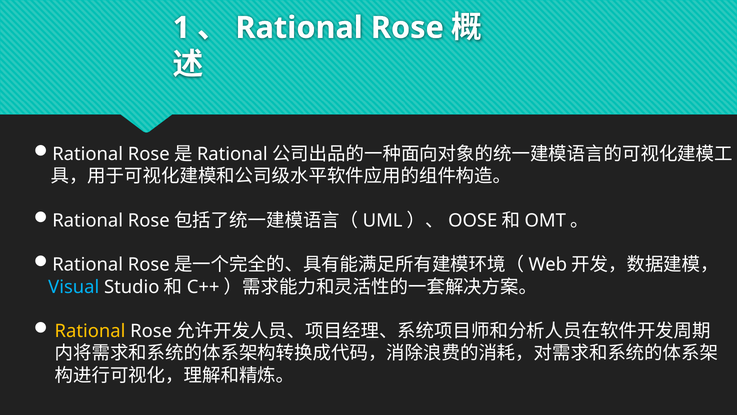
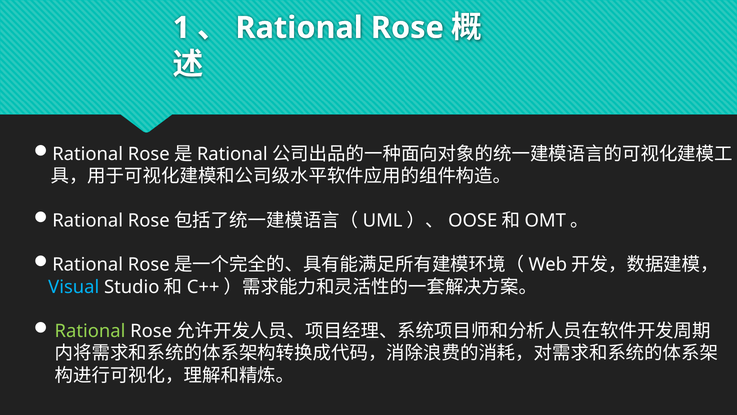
Rational at (90, 331) colour: yellow -> light green
